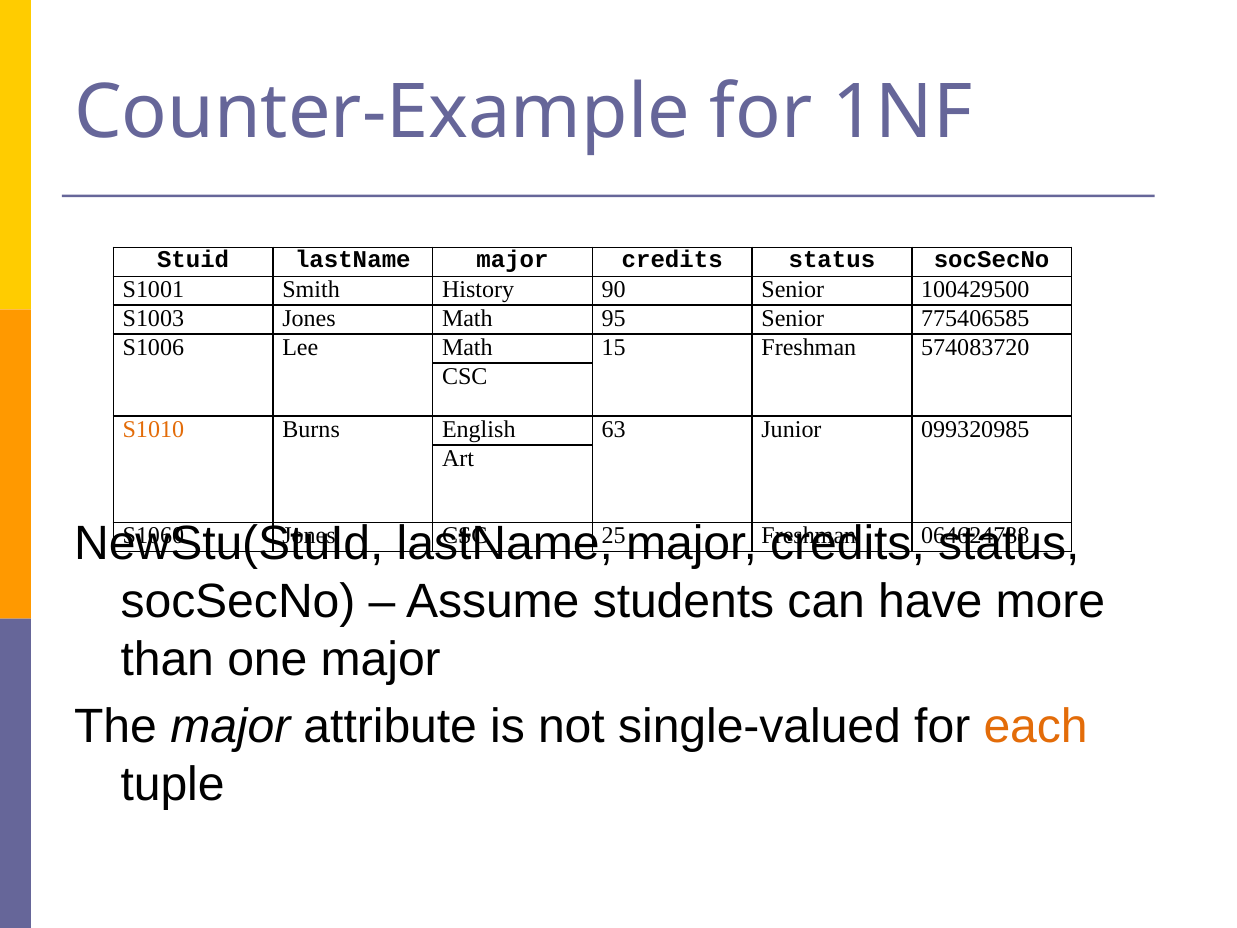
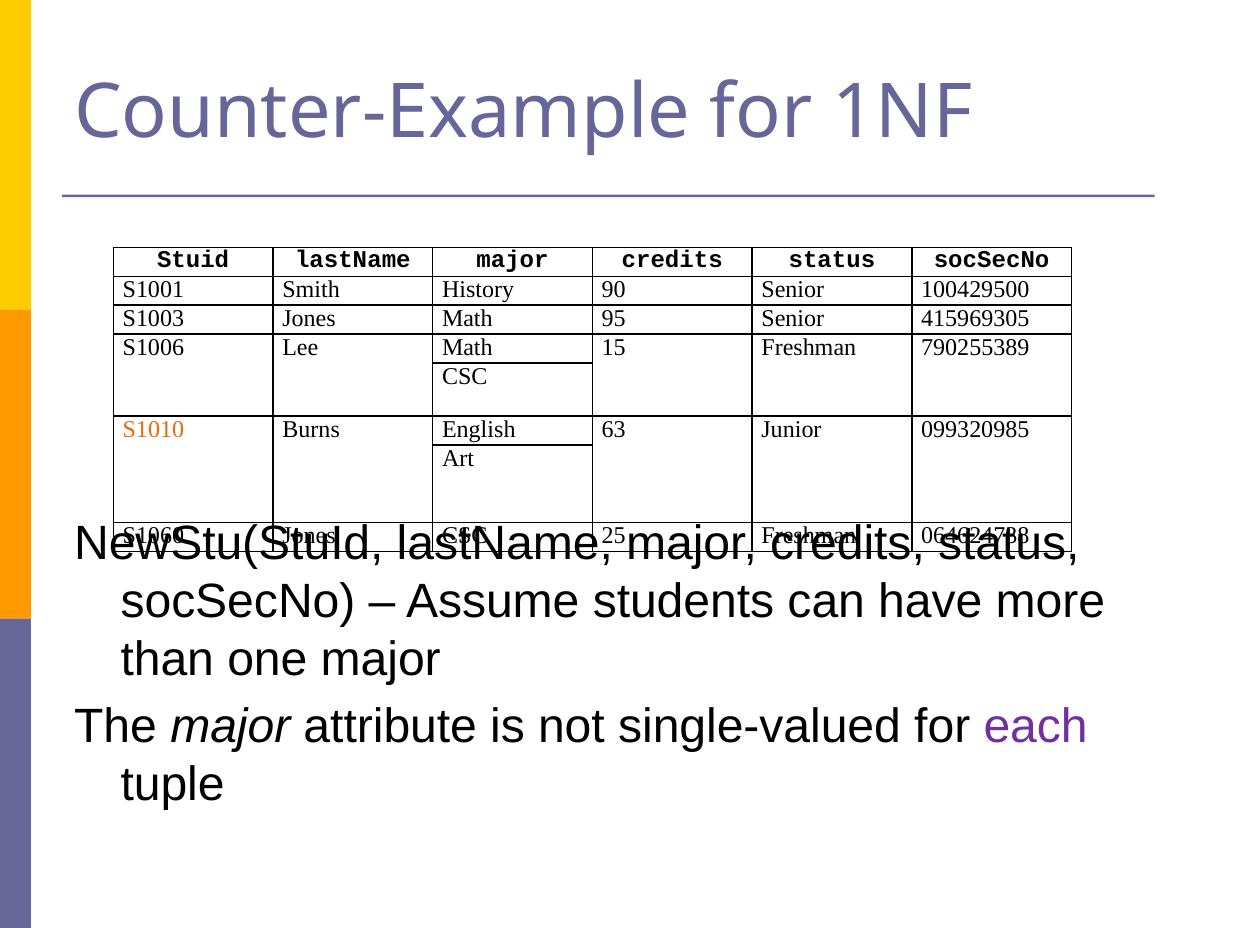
775406585: 775406585 -> 415969305
574083720: 574083720 -> 790255389
each colour: orange -> purple
